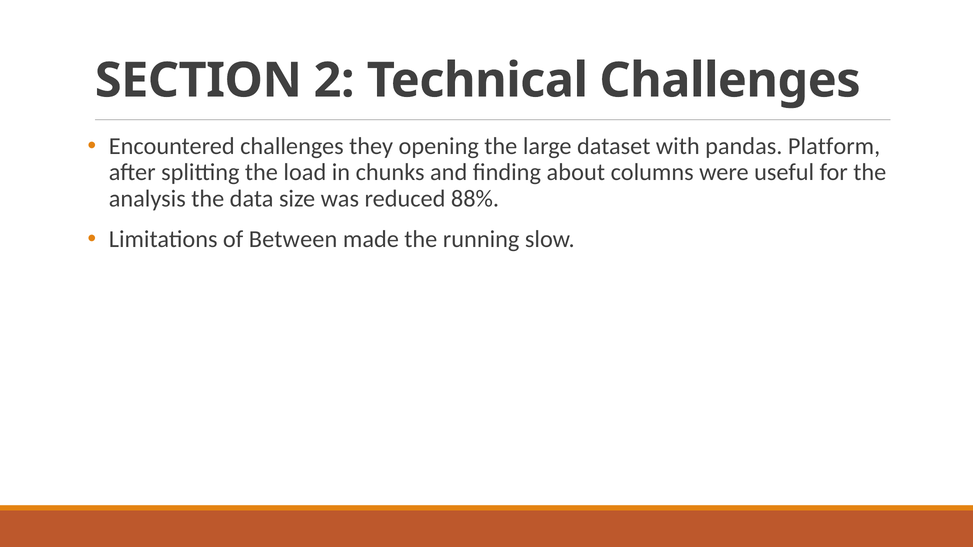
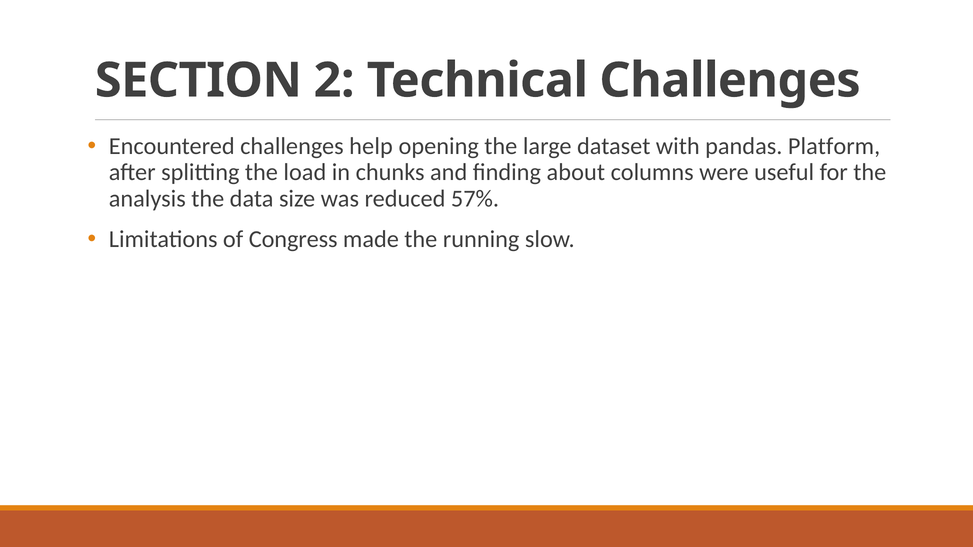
they: they -> help
88%: 88% -> 57%
Between: Between -> Congress
